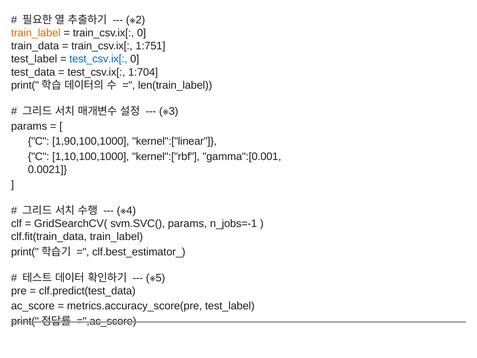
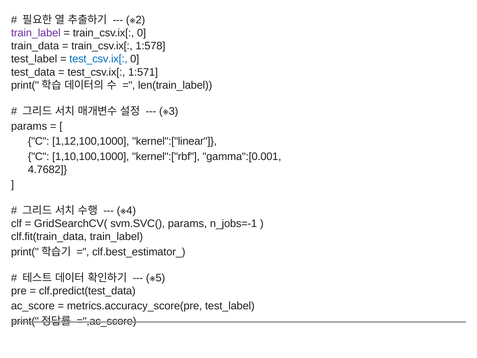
train_label at (36, 33) colour: orange -> purple
1:751: 1:751 -> 1:578
1:704: 1:704 -> 1:571
1,90,100,1000: 1,90,100,1000 -> 1,12,100,1000
0.0021: 0.0021 -> 4.7682
